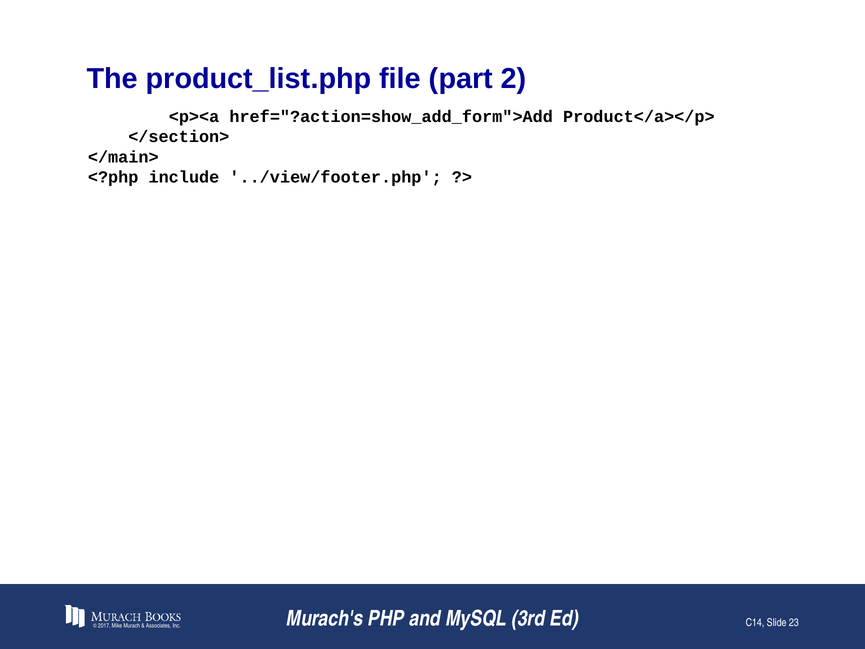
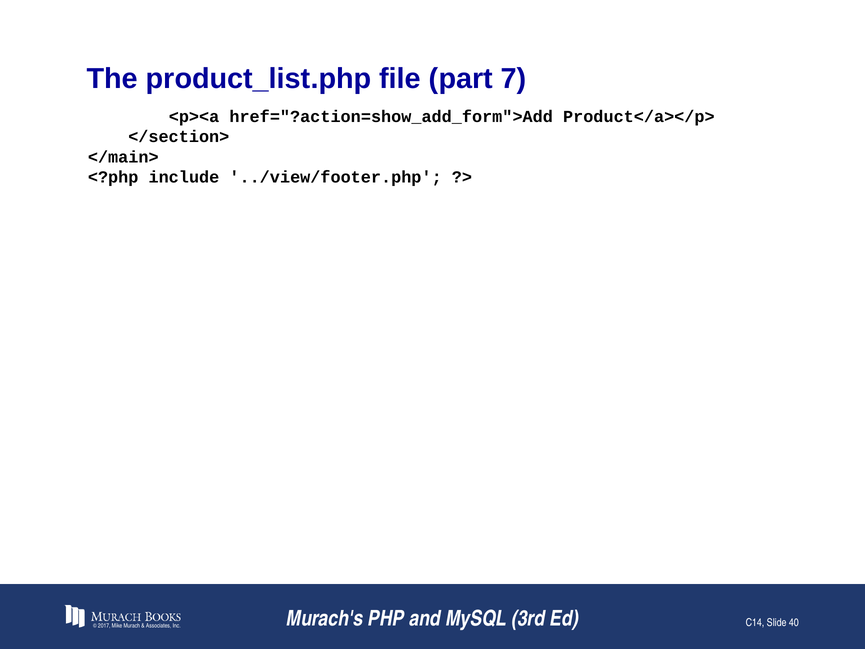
2: 2 -> 7
23: 23 -> 40
